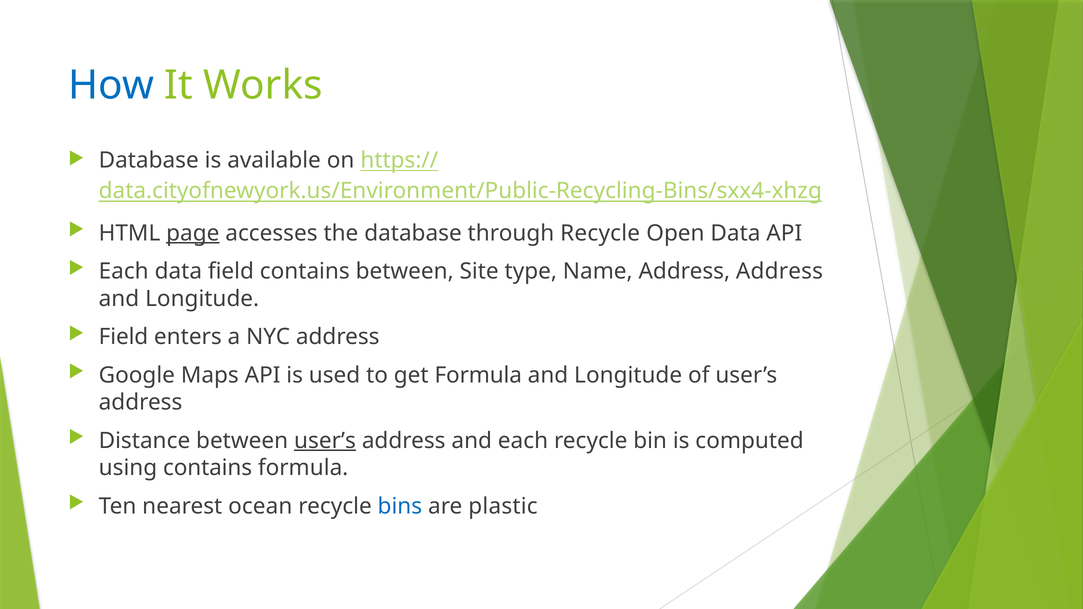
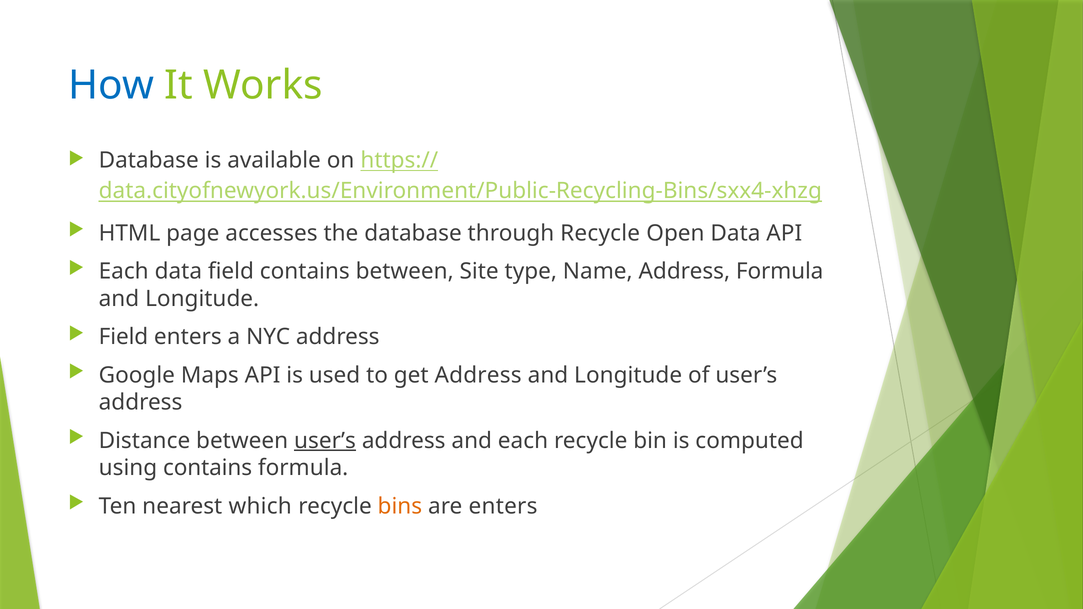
page underline: present -> none
Address Address: Address -> Formula
get Formula: Formula -> Address
ocean: ocean -> which
bins colour: blue -> orange
are plastic: plastic -> enters
